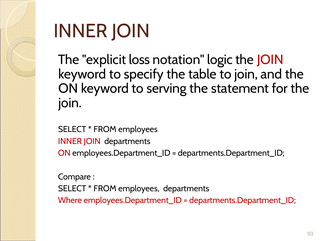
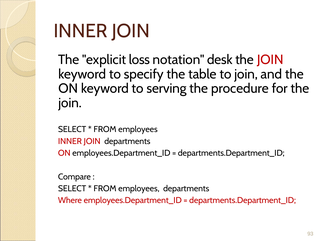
logic: logic -> desk
statement: statement -> procedure
